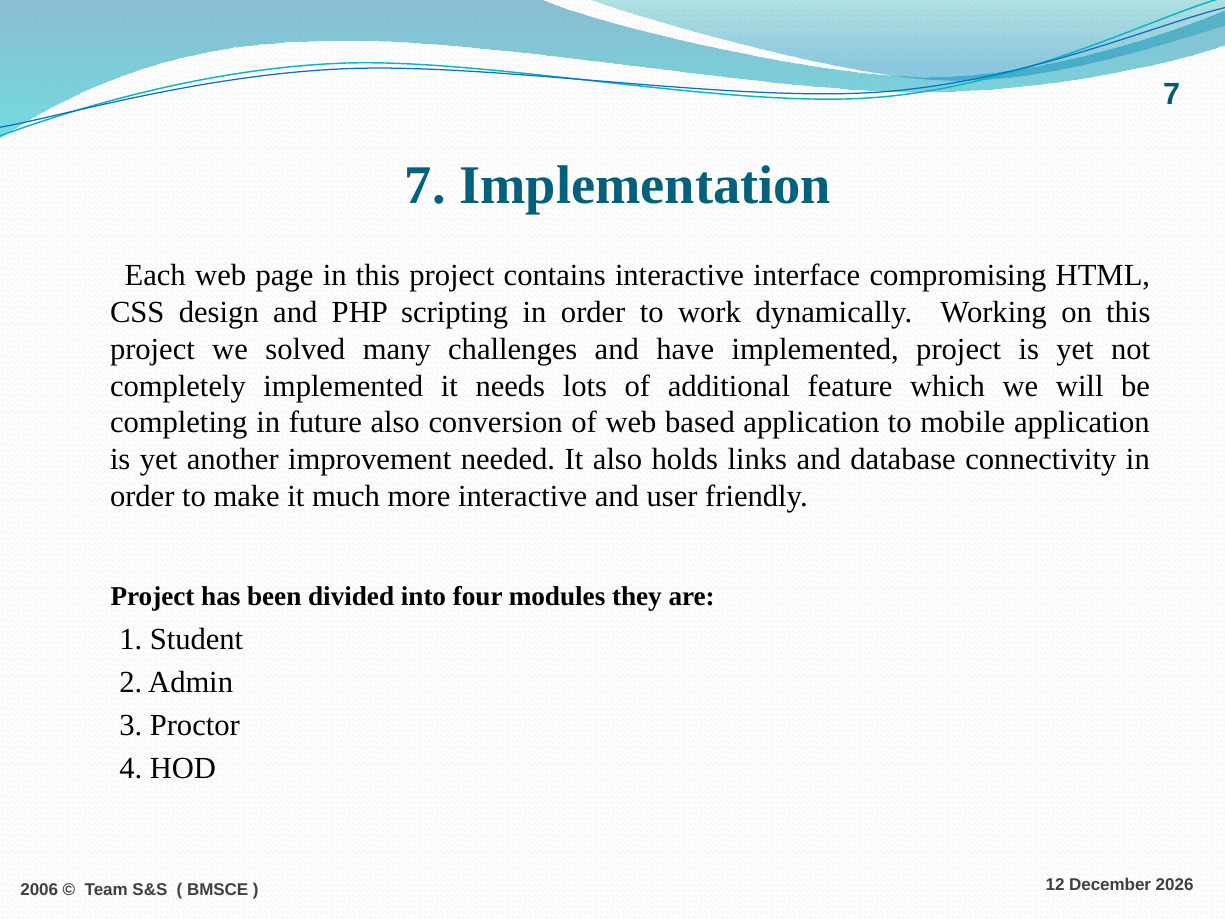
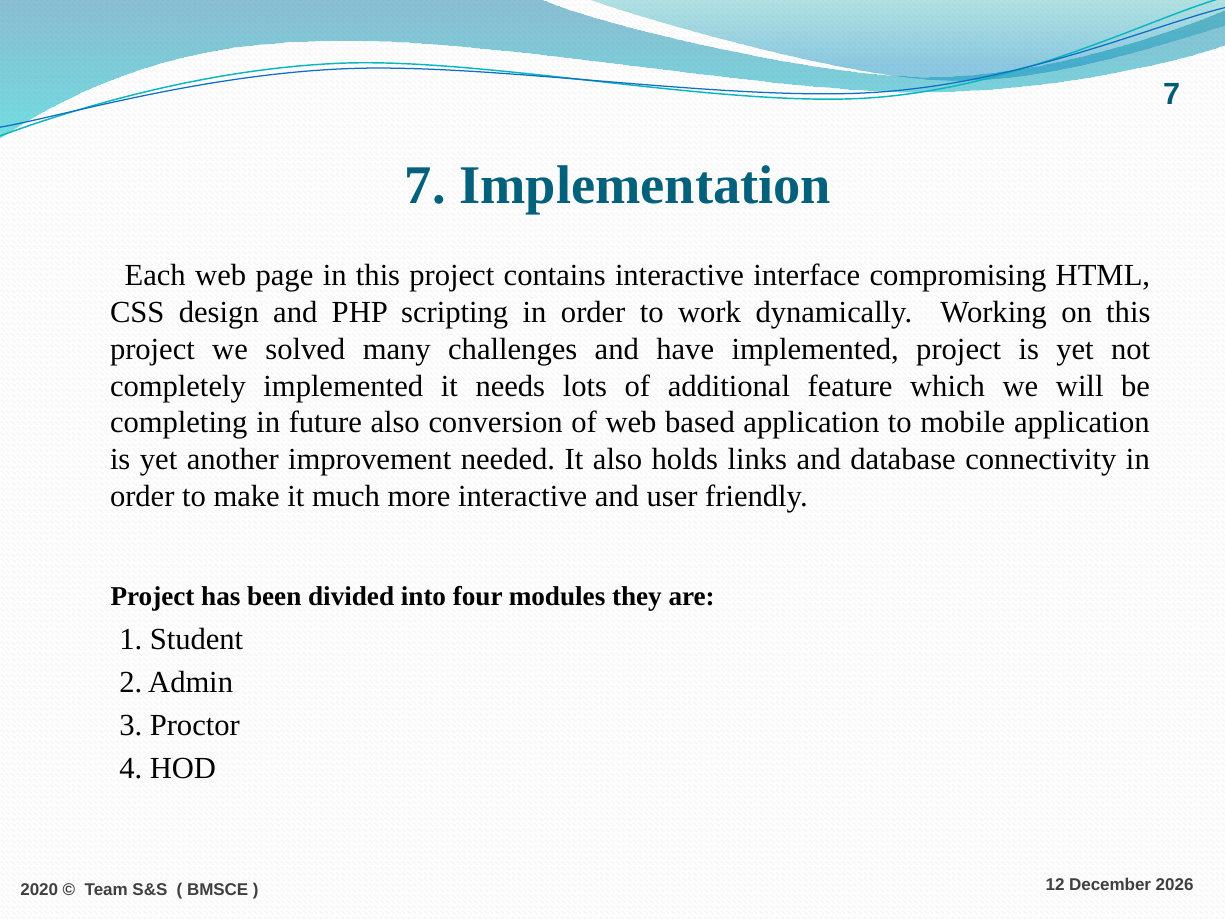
2006: 2006 -> 2020
